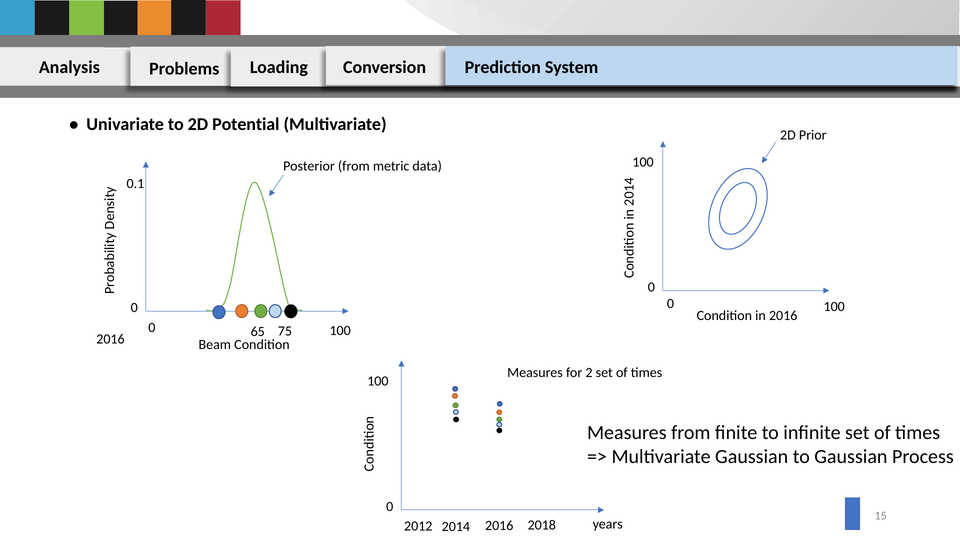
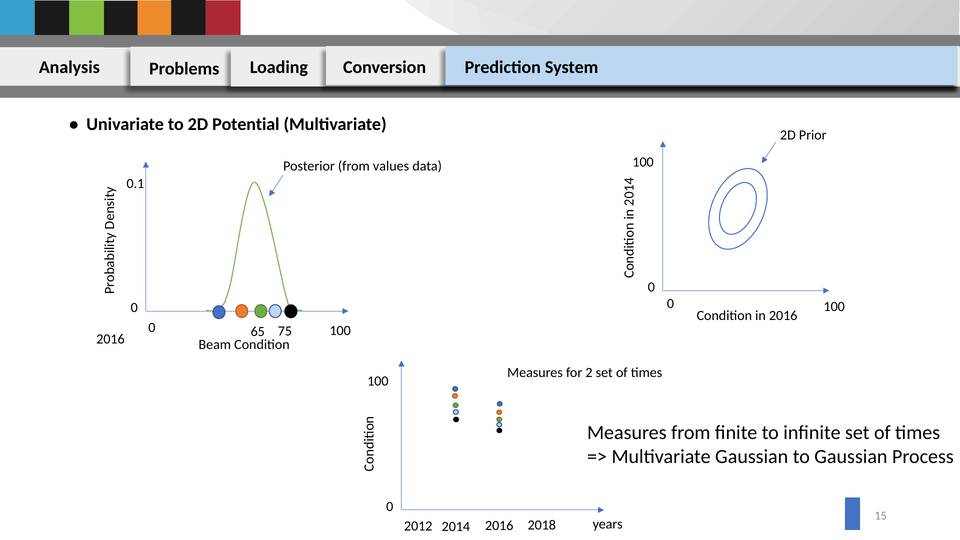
metric: metric -> values
